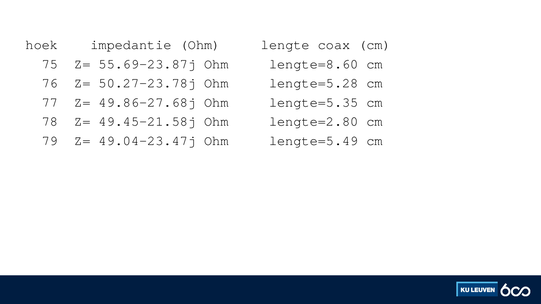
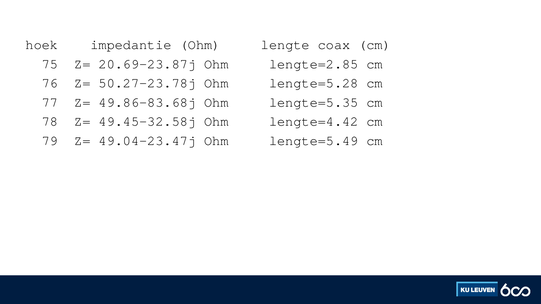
55.69-23.87j: 55.69-23.87j -> 20.69-23.87j
lengte=8.60: lengte=8.60 -> lengte=2.85
49.86-27.68j: 49.86-27.68j -> 49.86-83.68j
49.45-21.58j: 49.45-21.58j -> 49.45-32.58j
lengte=2.80: lengte=2.80 -> lengte=4.42
